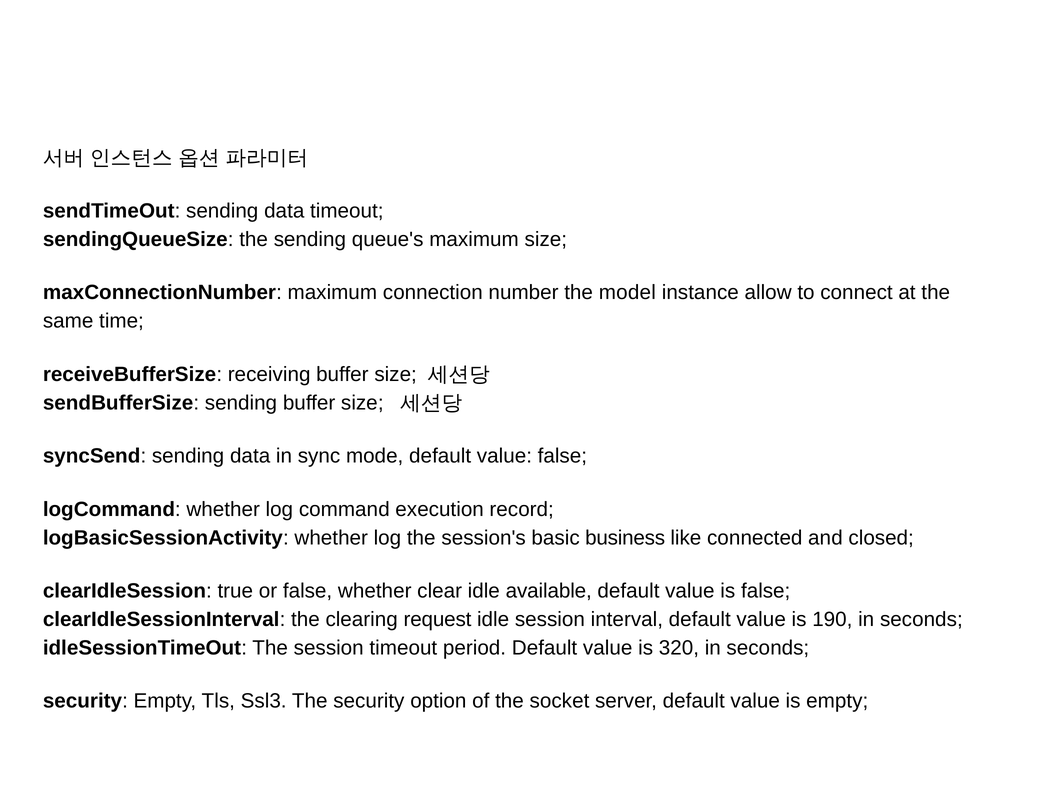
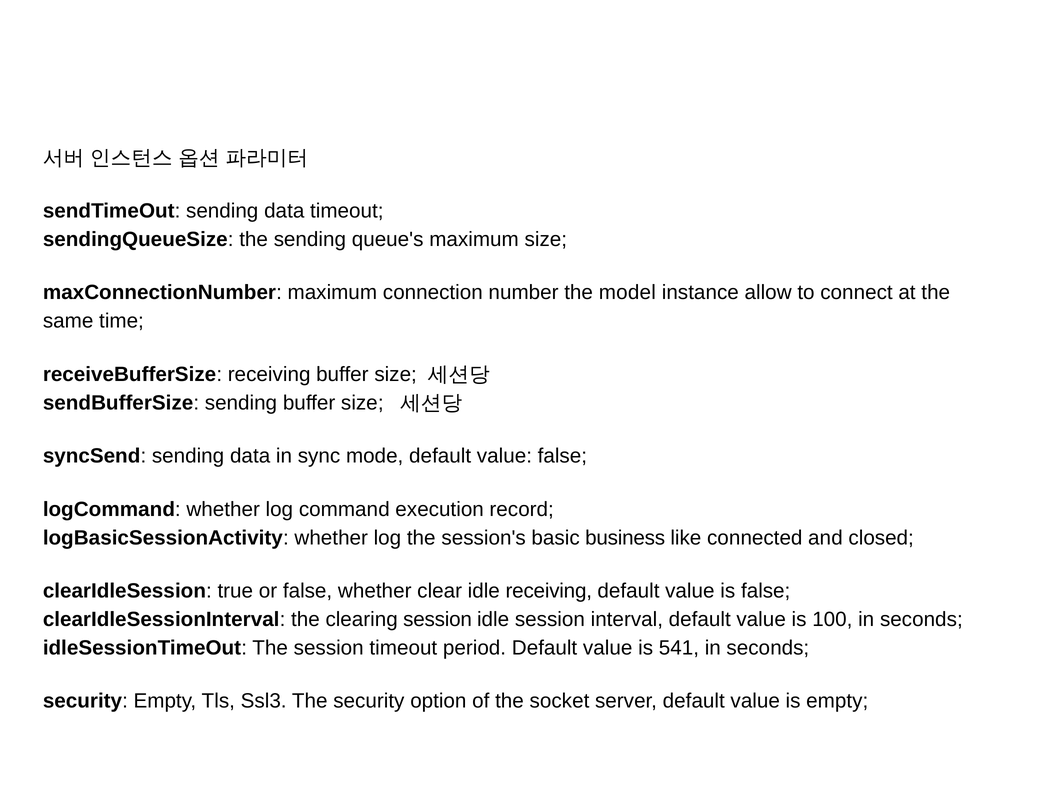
idle available: available -> receiving
clearing request: request -> session
190: 190 -> 100
320: 320 -> 541
